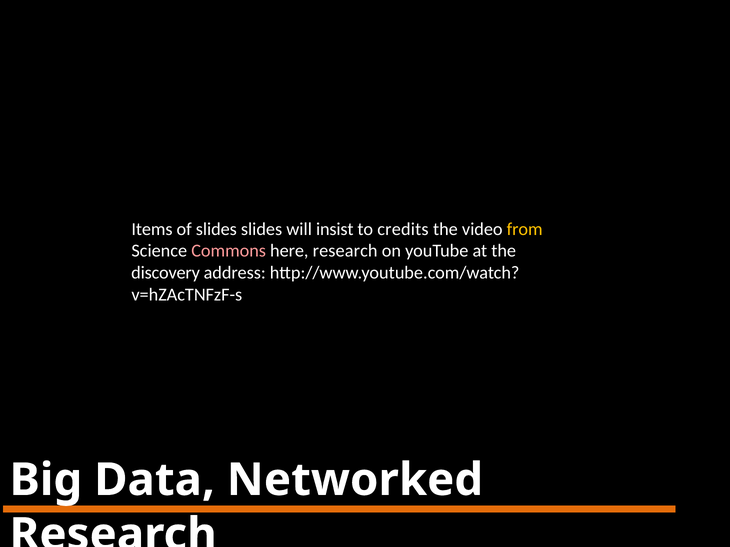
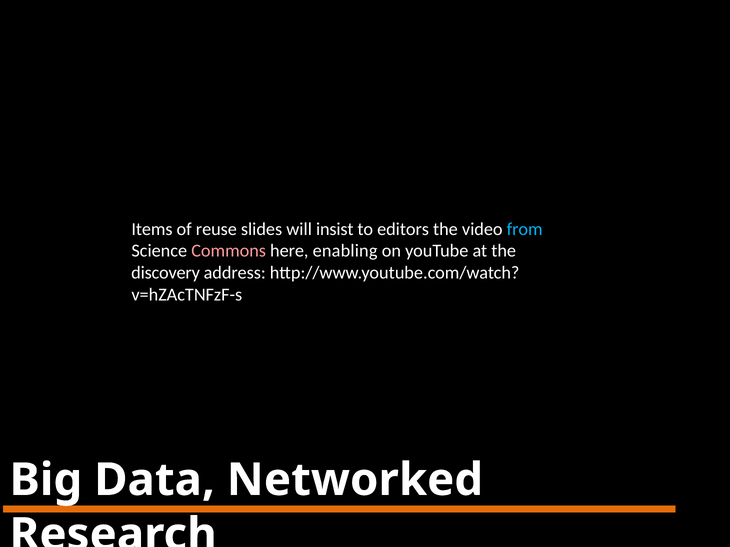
of slides: slides -> reuse
credits: credits -> editors
from colour: yellow -> light blue
here research: research -> enabling
